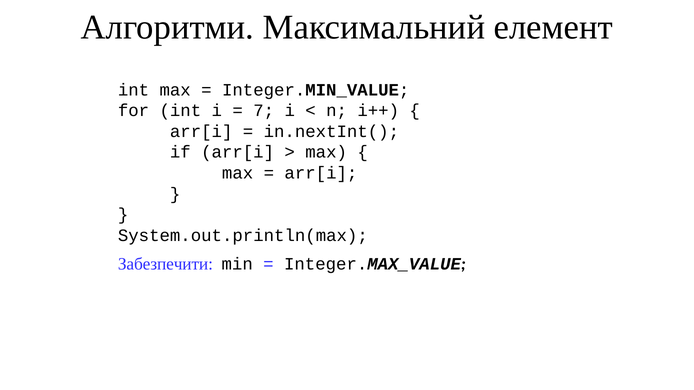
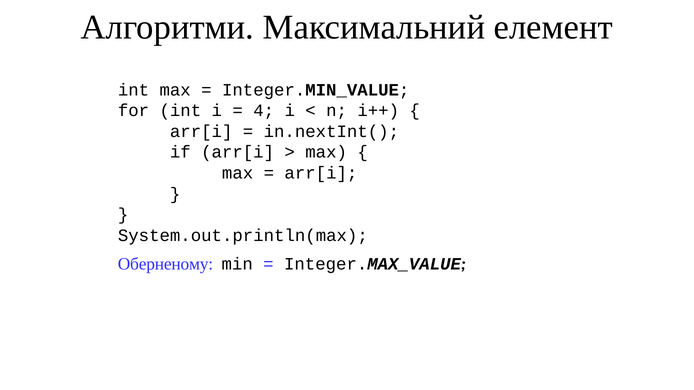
7: 7 -> 4
Забезпечити: Забезпечити -> Оберненому
